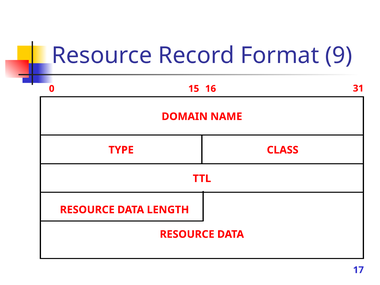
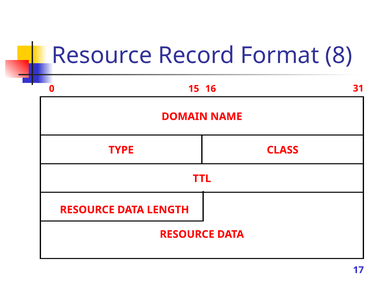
9: 9 -> 8
